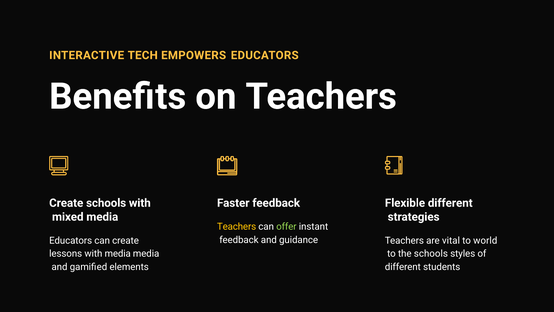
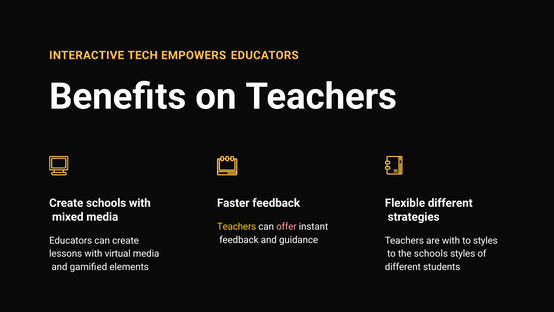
offer colour: light green -> pink
are vital: vital -> with
to world: world -> styles
with media: media -> virtual
